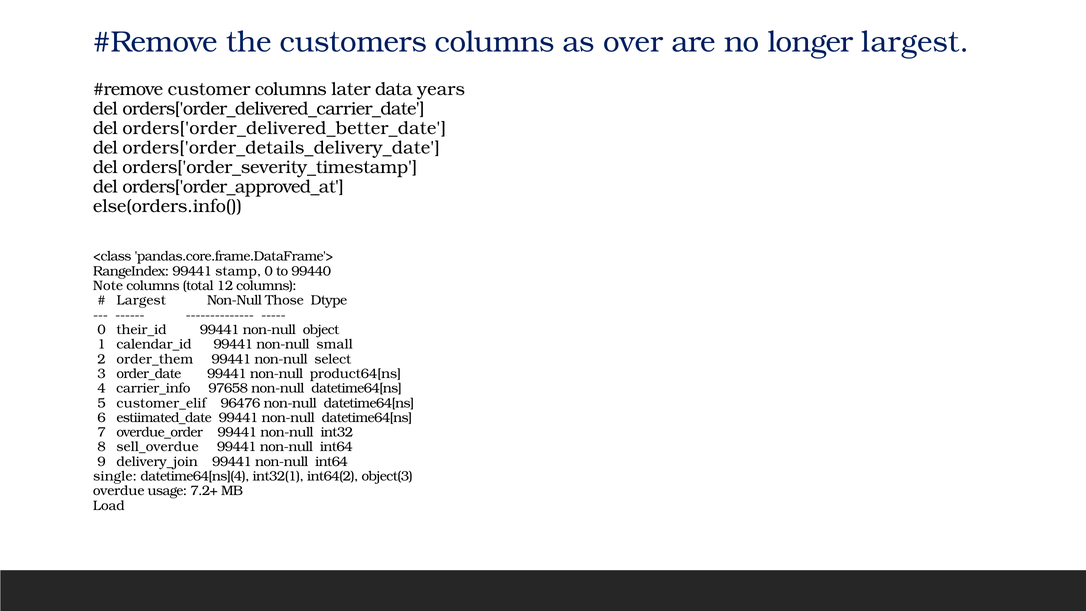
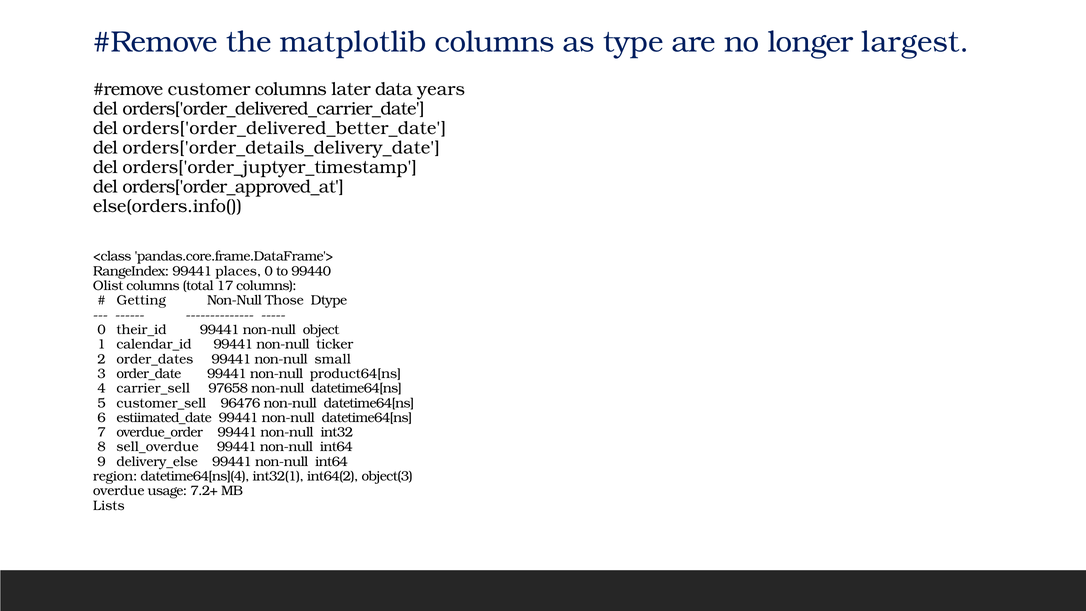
customers: customers -> matplotlib
over: over -> type
orders['order_severity_timestamp: orders['order_severity_timestamp -> orders['order_juptyer_timestamp
stamp: stamp -> places
Note: Note -> Olist
12: 12 -> 17
Largest at (141, 300): Largest -> Getting
small: small -> ticker
order_them: order_them -> order_dates
select: select -> small
carrier_info: carrier_info -> carrier_sell
customer_elif: customer_elif -> customer_sell
delivery_join: delivery_join -> delivery_else
single: single -> region
Load: Load -> Lists
